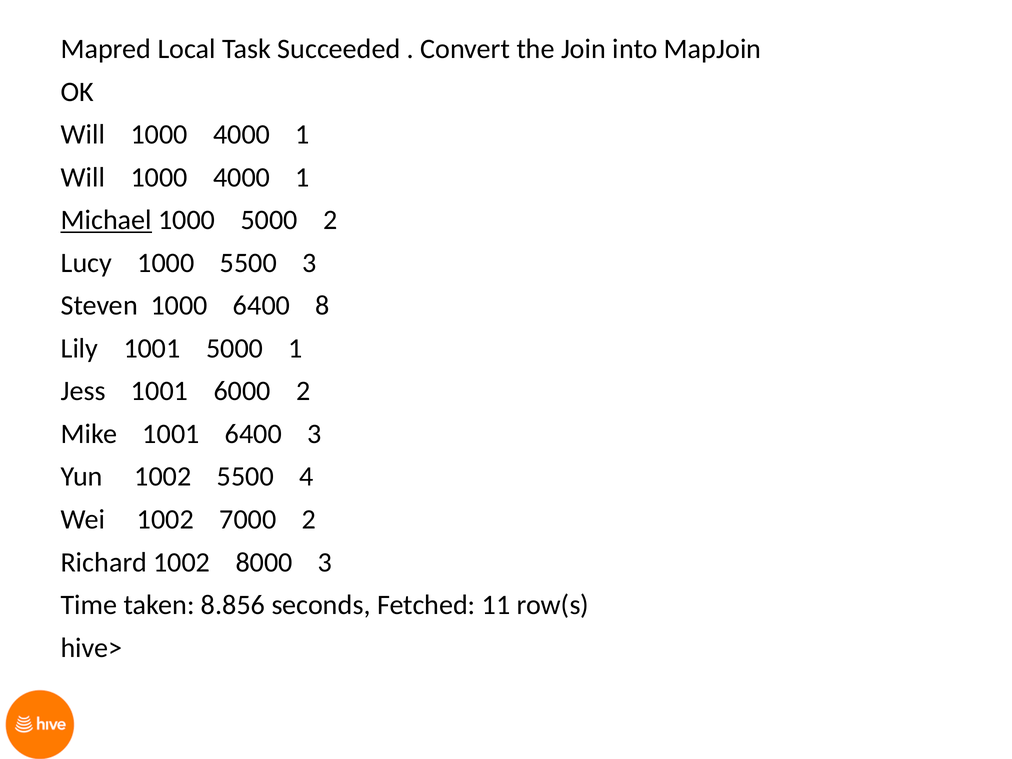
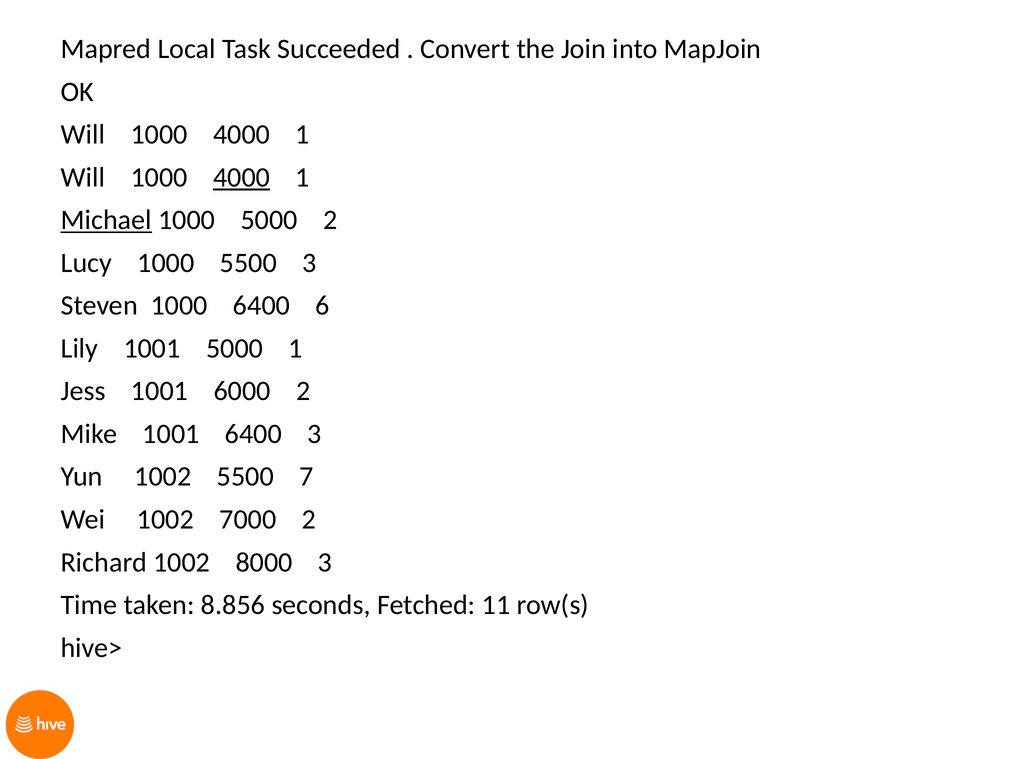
4000 at (242, 177) underline: none -> present
8: 8 -> 6
4: 4 -> 7
